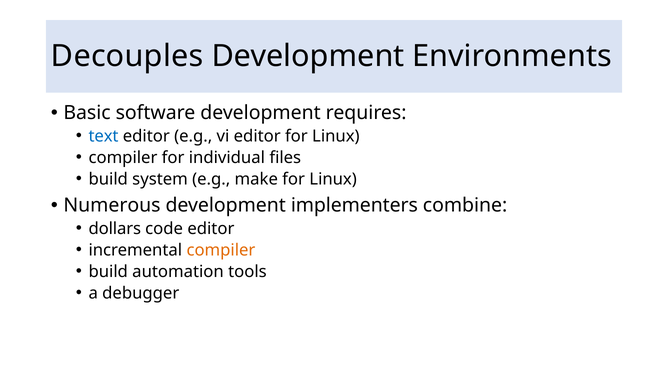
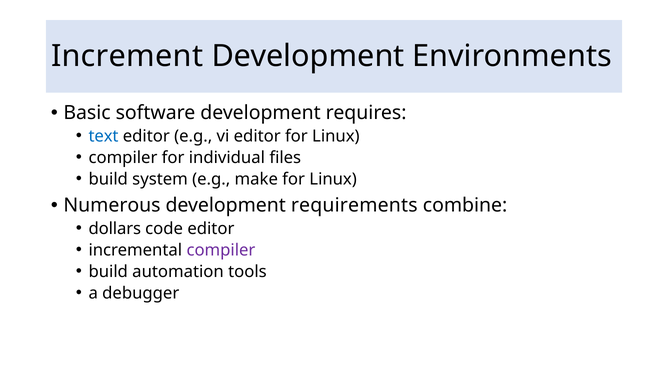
Decouples: Decouples -> Increment
implementers: implementers -> requirements
compiler at (221, 250) colour: orange -> purple
